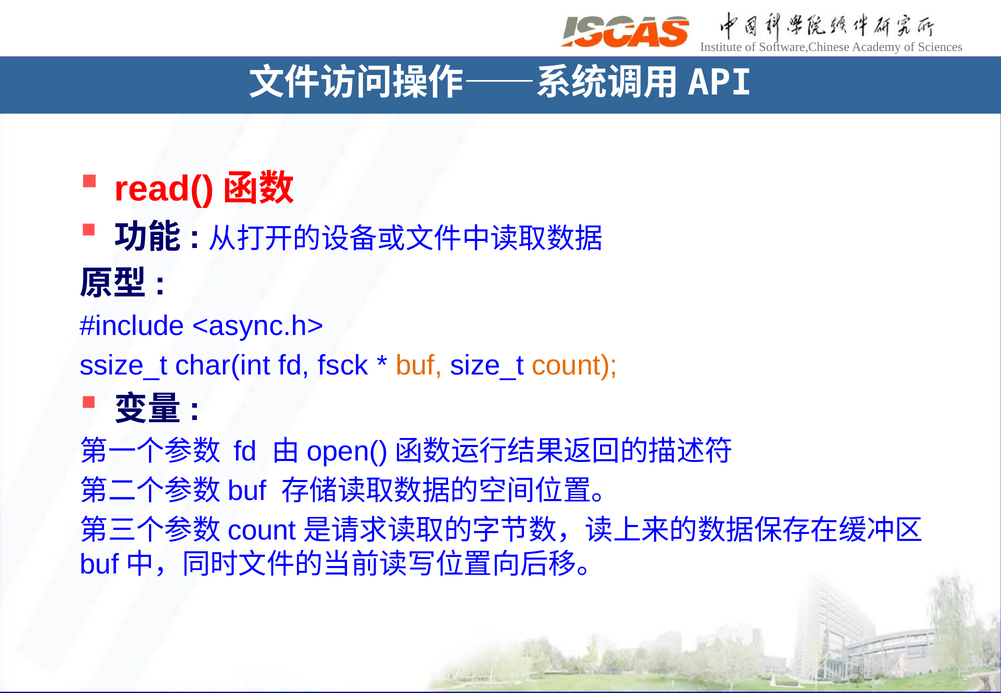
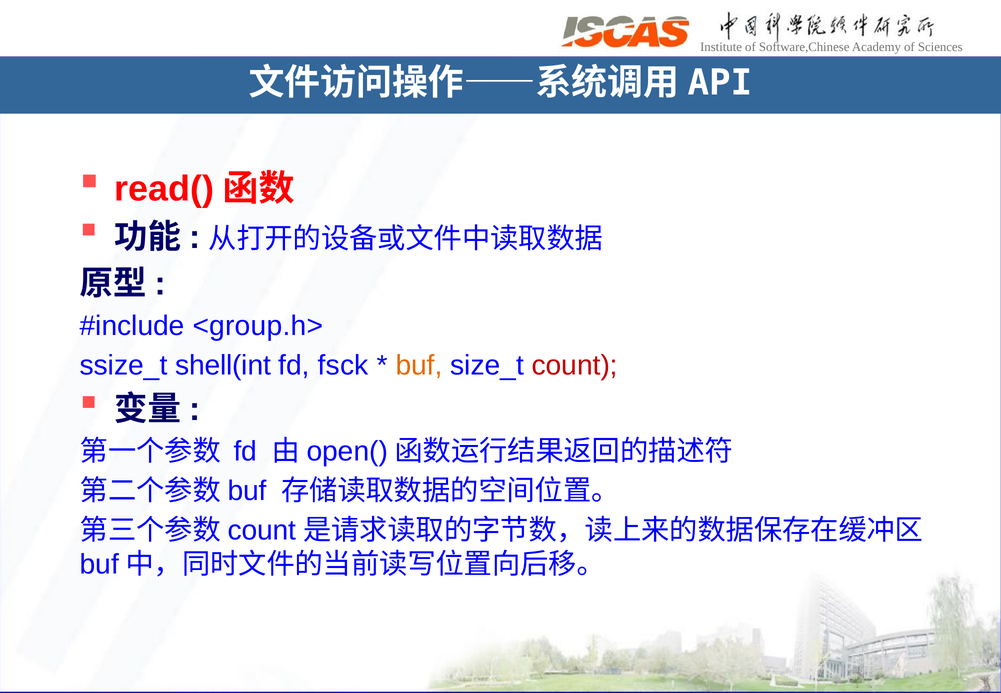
<async.h>: <async.h> -> <group.h>
char(int: char(int -> shell(int
count colour: orange -> red
